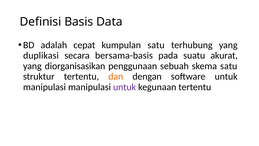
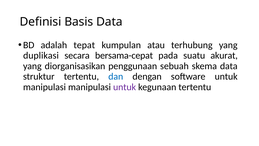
cepat: cepat -> tepat
kumpulan satu: satu -> atau
bersama-basis: bersama-basis -> bersama-cepat
skema satu: satu -> data
dan colour: orange -> blue
